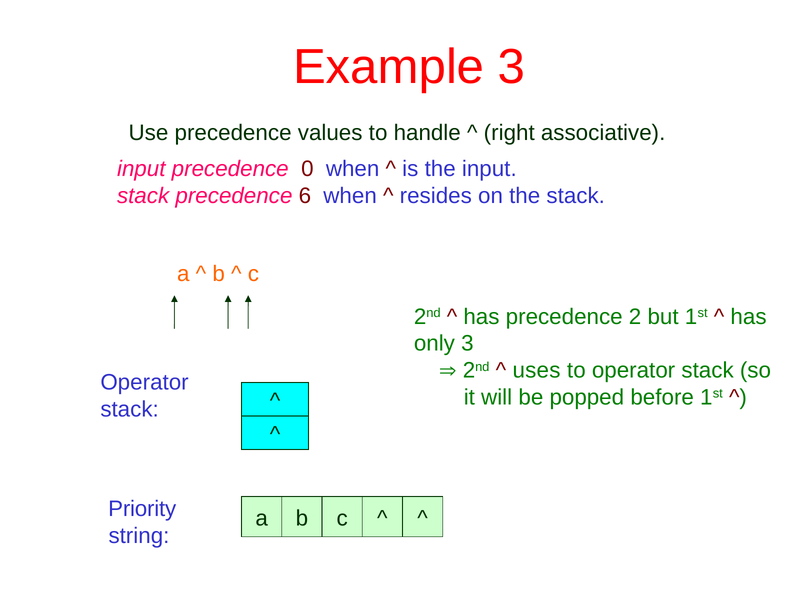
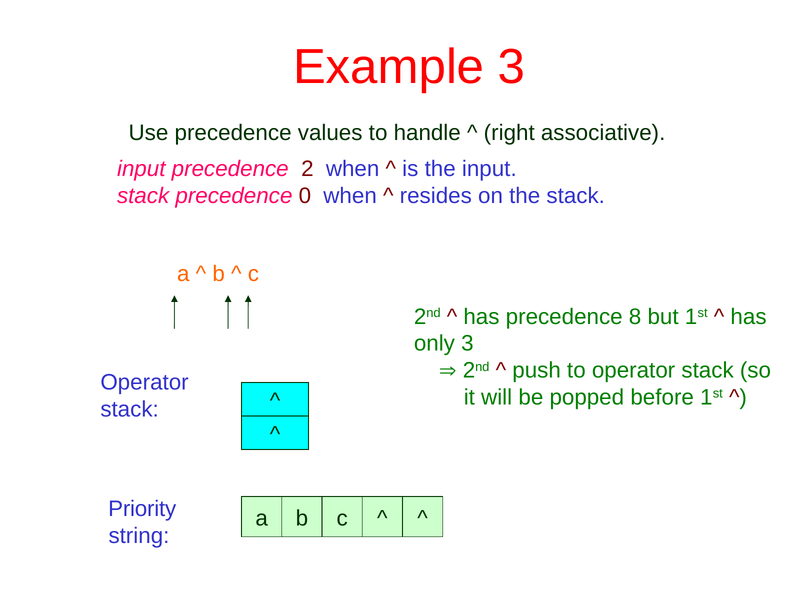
0: 0 -> 2
6: 6 -> 0
2: 2 -> 8
uses: uses -> push
